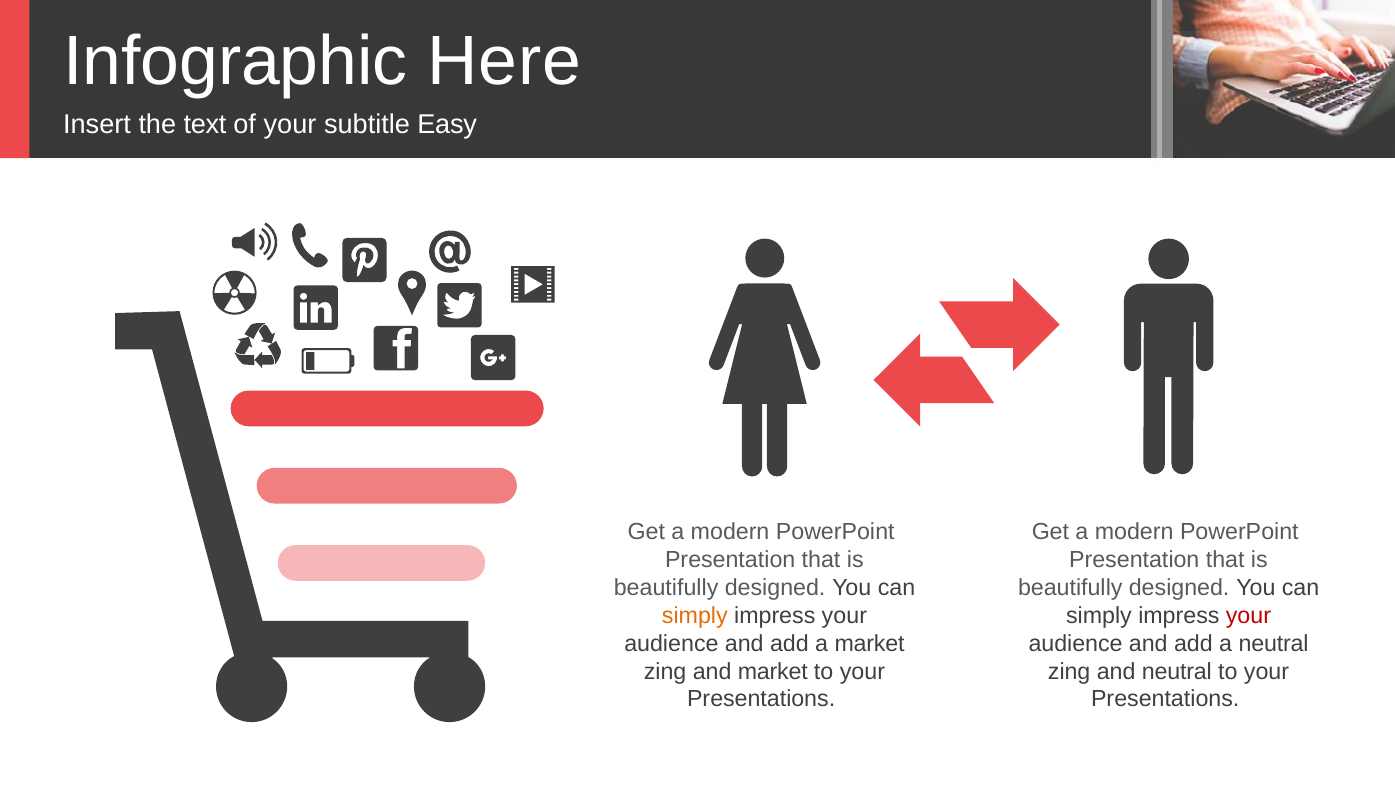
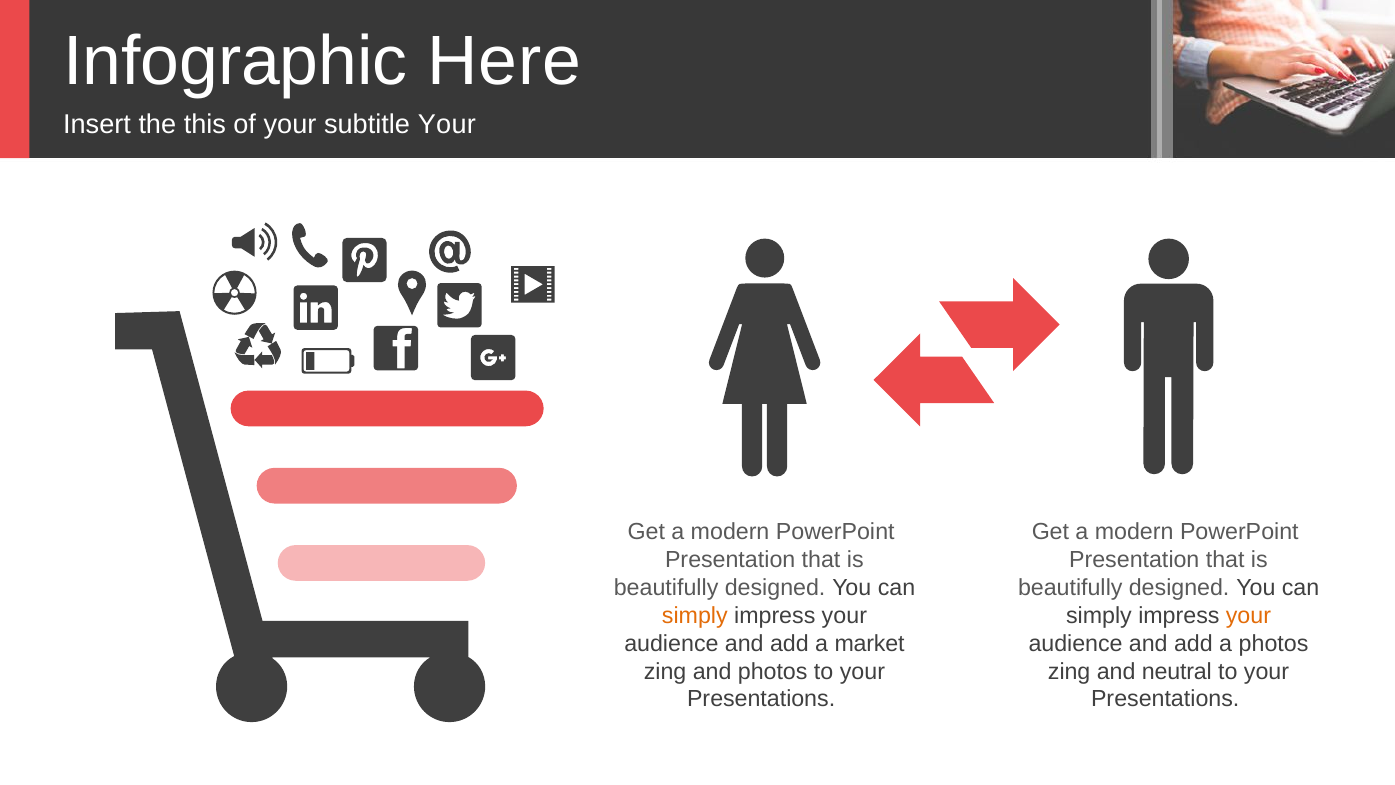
text: text -> this
subtitle Easy: Easy -> Your
your at (1248, 615) colour: red -> orange
a neutral: neutral -> photos
and market: market -> photos
